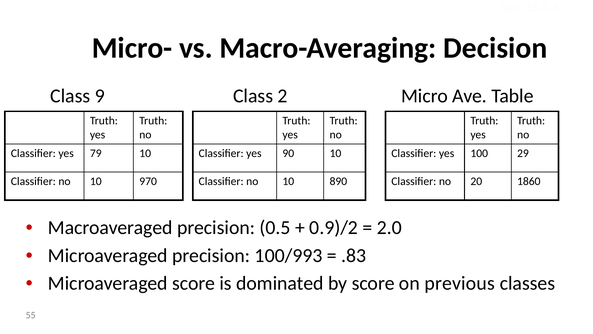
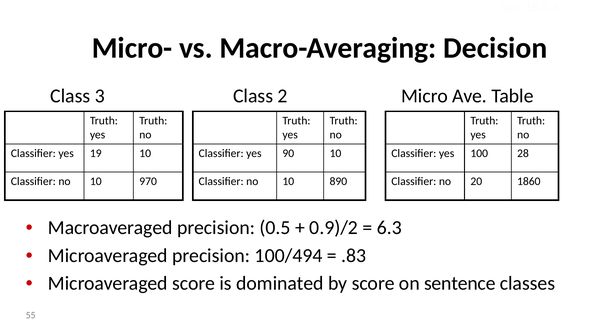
9: 9 -> 3
79: 79 -> 19
29: 29 -> 28
2.0: 2.0 -> 6.3
100/993: 100/993 -> 100/494
previous: previous -> sentence
